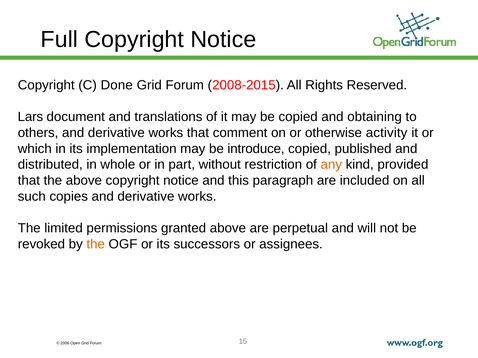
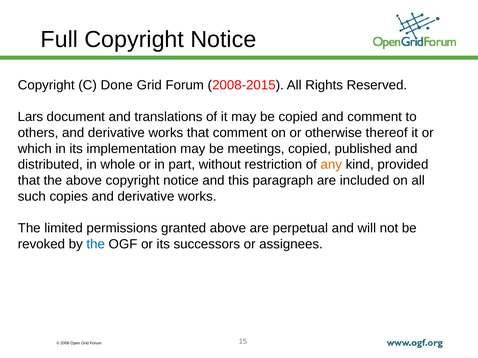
and obtaining: obtaining -> comment
activity: activity -> thereof
introduce: introduce -> meetings
the at (96, 245) colour: orange -> blue
